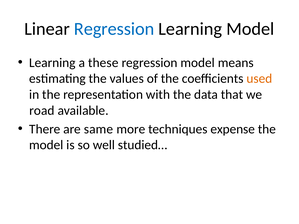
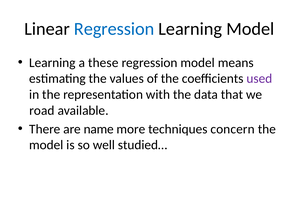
used colour: orange -> purple
same: same -> name
expense: expense -> concern
